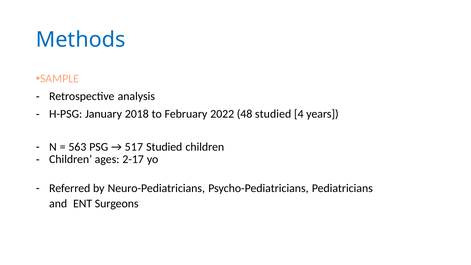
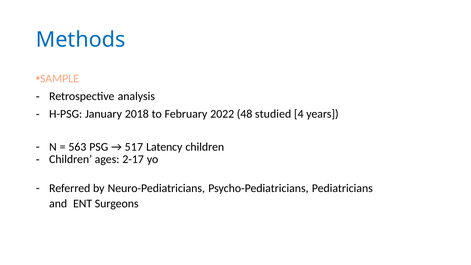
517 Studied: Studied -> Latency
